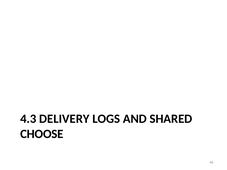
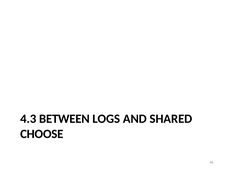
DELIVERY: DELIVERY -> BETWEEN
